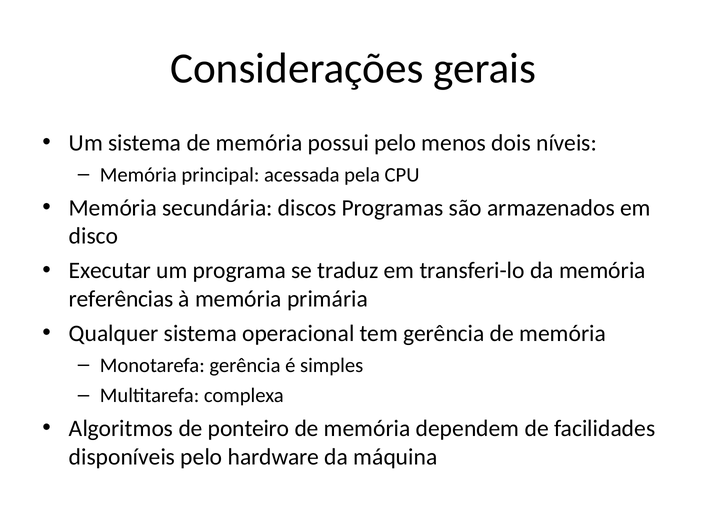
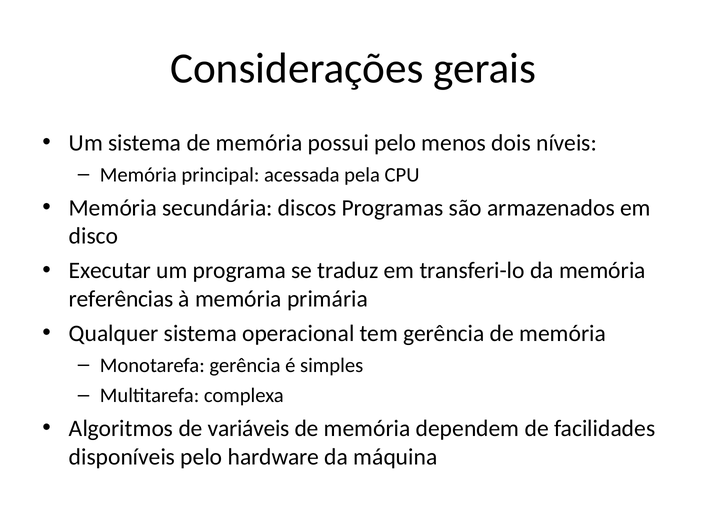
ponteiro: ponteiro -> variáveis
